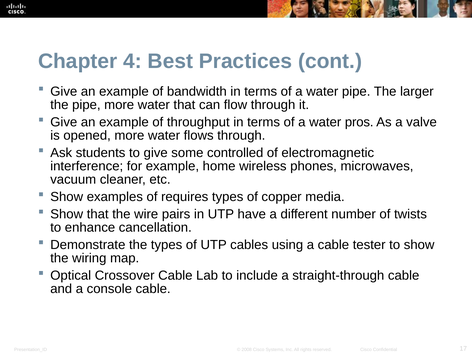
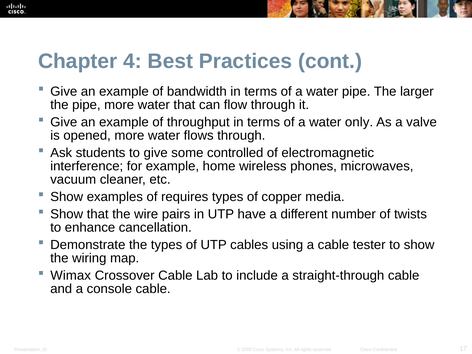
pros: pros -> only
Optical: Optical -> Wimax
